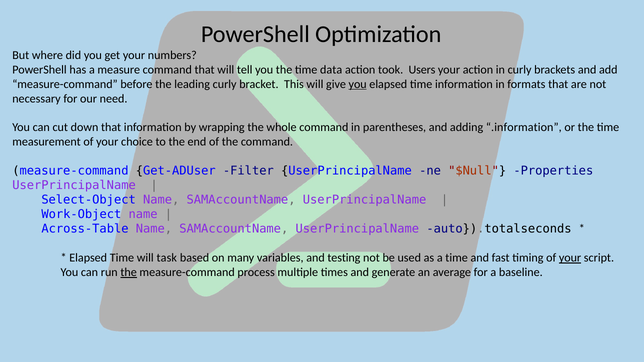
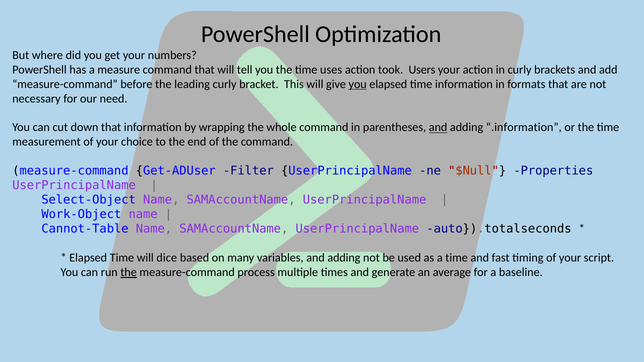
data: data -> uses
and at (438, 128) underline: none -> present
Across-Table: Across-Table -> Cannot-Table
task: task -> dice
variables and testing: testing -> adding
your at (570, 258) underline: present -> none
